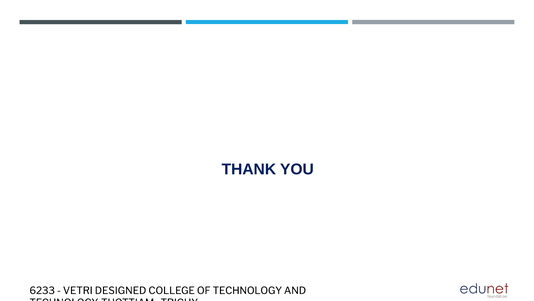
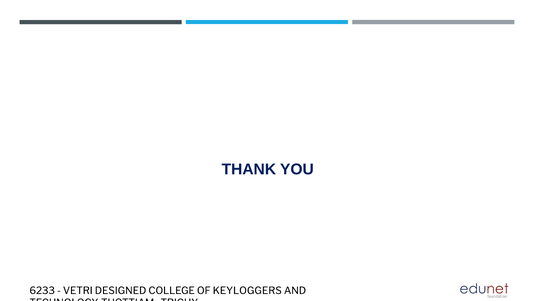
OF TECHNOLOGY: TECHNOLOGY -> KEYLOGGERS
